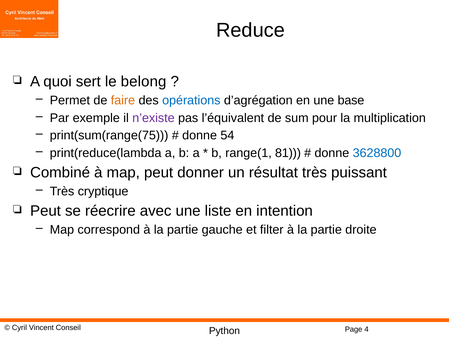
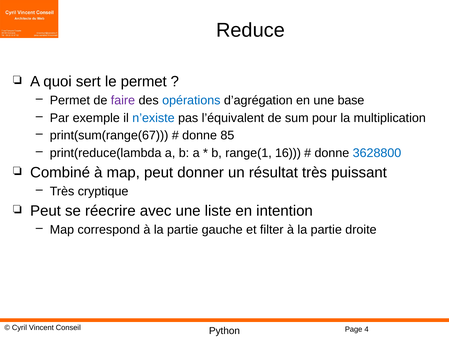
le belong: belong -> permet
faire colour: orange -> purple
n’existe colour: purple -> blue
print(sum(range(75: print(sum(range(75 -> print(sum(range(67
54: 54 -> 85
81: 81 -> 16
